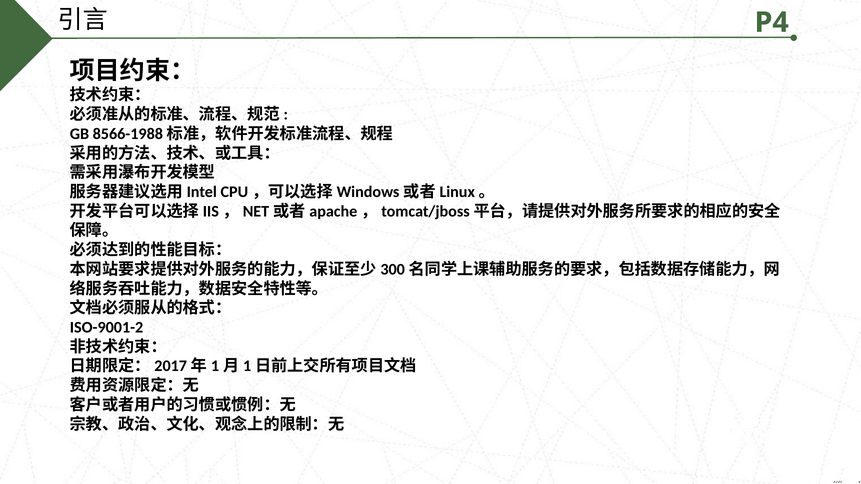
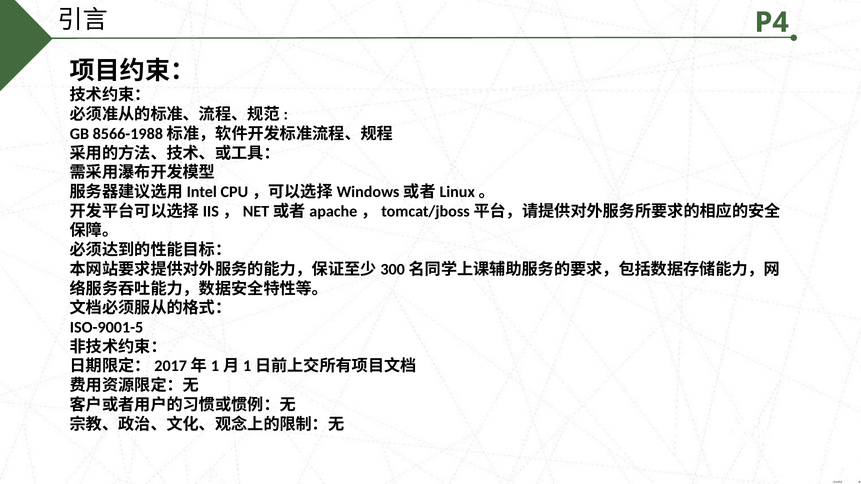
ISO-9001-2: ISO-9001-2 -> ISO-9001-5
